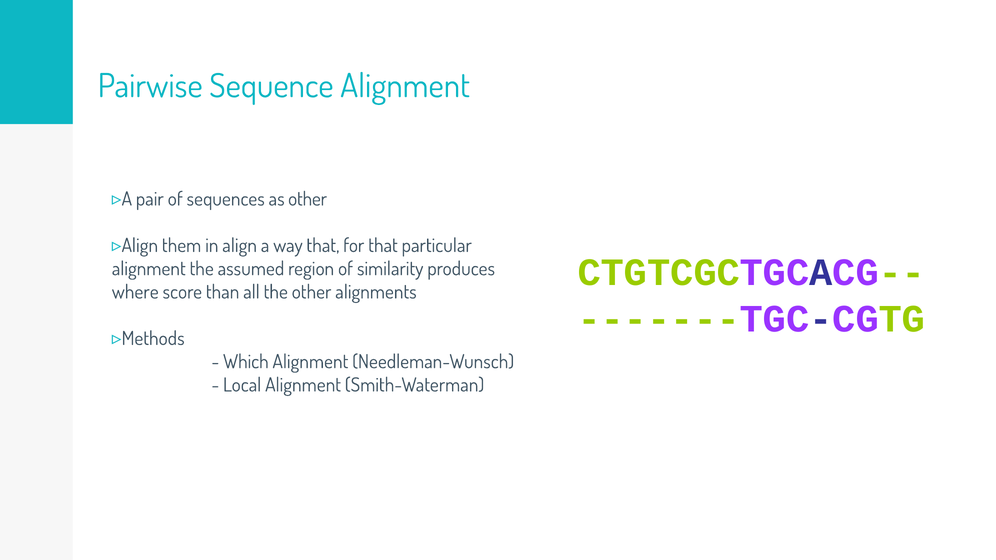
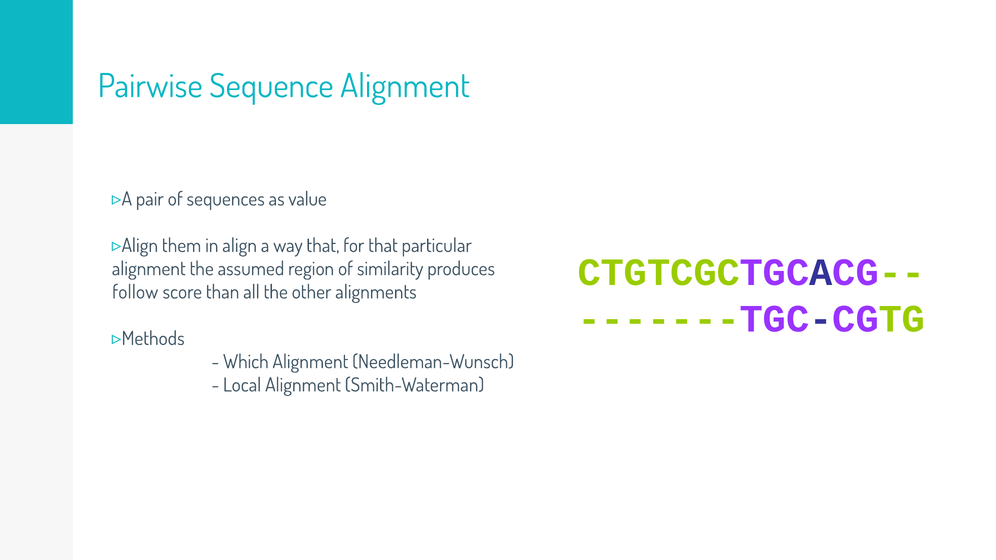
as other: other -> value
where: where -> follow
